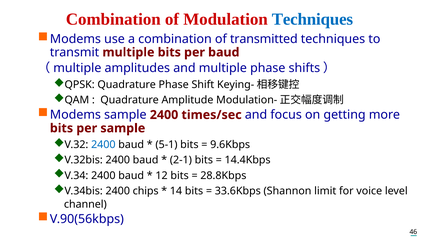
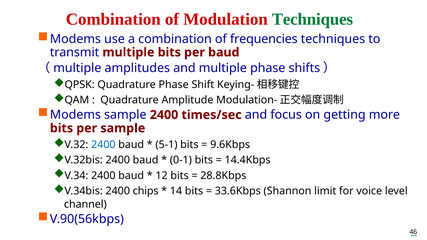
Techniques at (312, 19) colour: blue -> green
transmitted: transmitted -> frequencies
2-1: 2-1 -> 0-1
